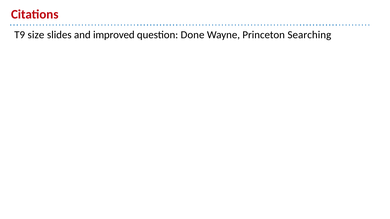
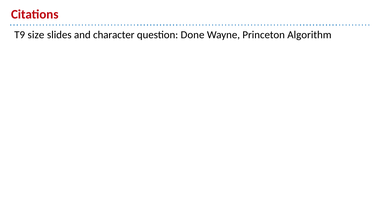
improved: improved -> character
Searching: Searching -> Algorithm
